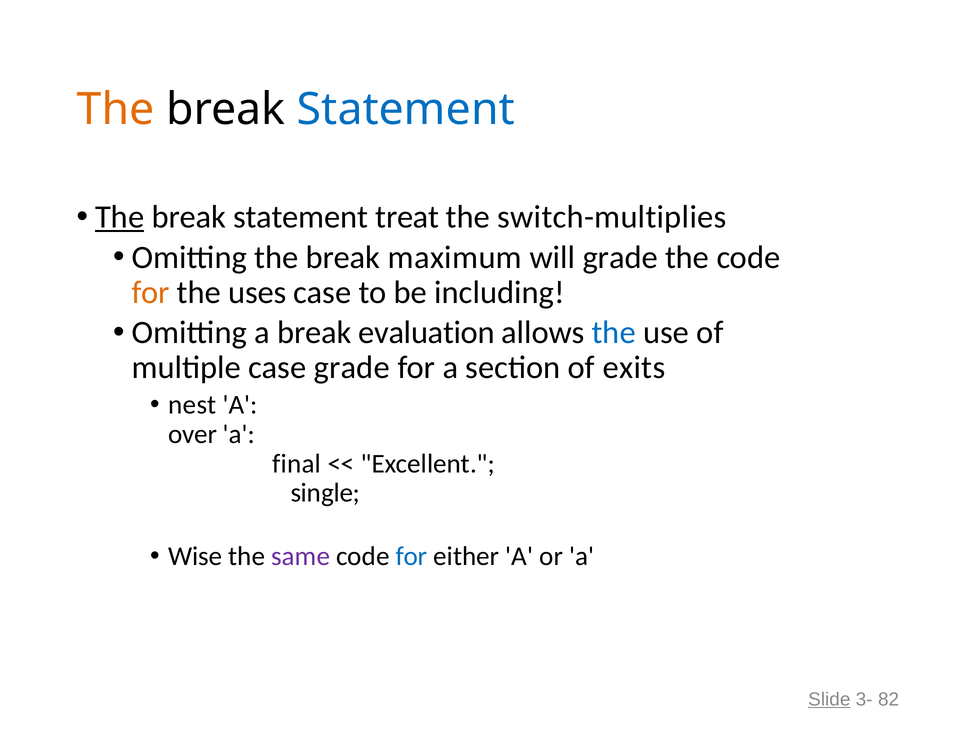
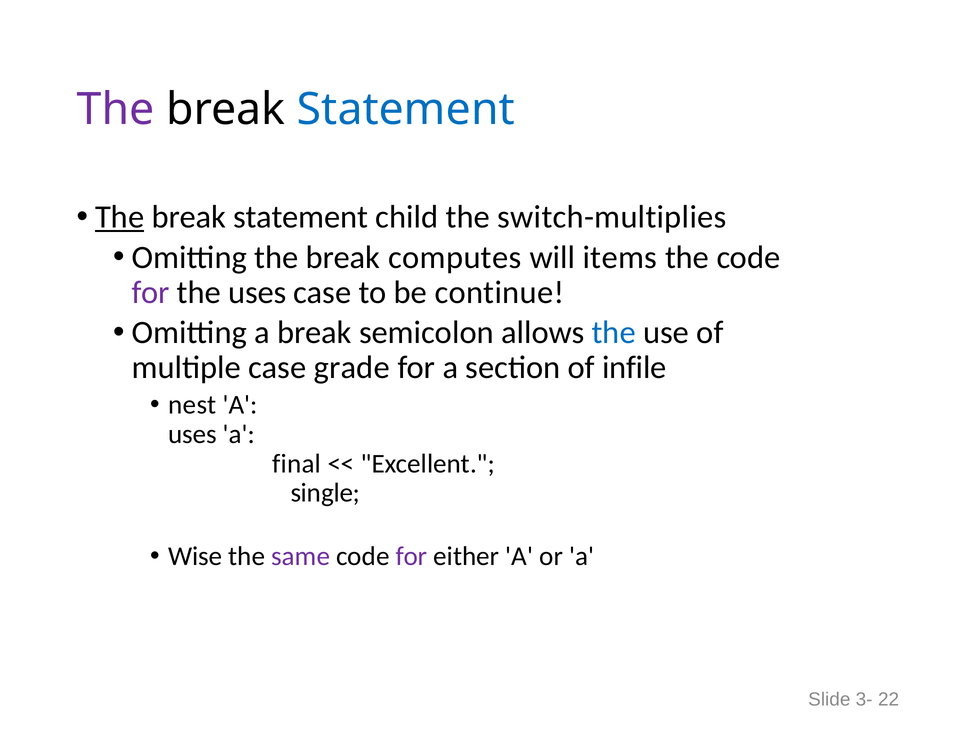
The at (116, 109) colour: orange -> purple
treat: treat -> child
maximum: maximum -> computes
will grade: grade -> items
for at (151, 292) colour: orange -> purple
including: including -> continue
evaluation: evaluation -> semicolon
exits: exits -> infile
over at (193, 434): over -> uses
for at (411, 557) colour: blue -> purple
Slide underline: present -> none
82: 82 -> 22
